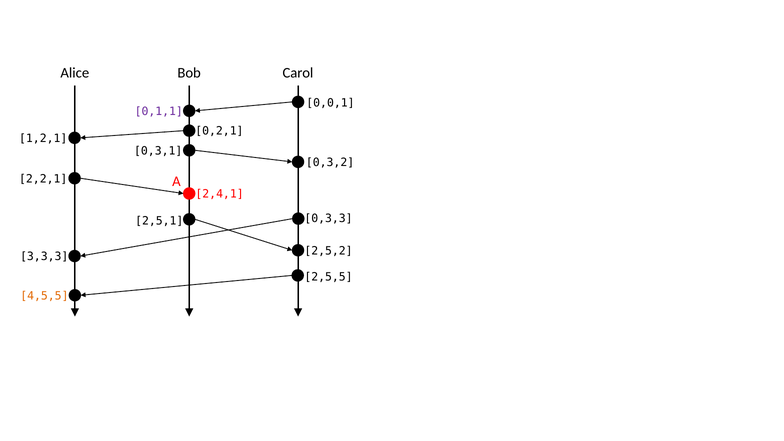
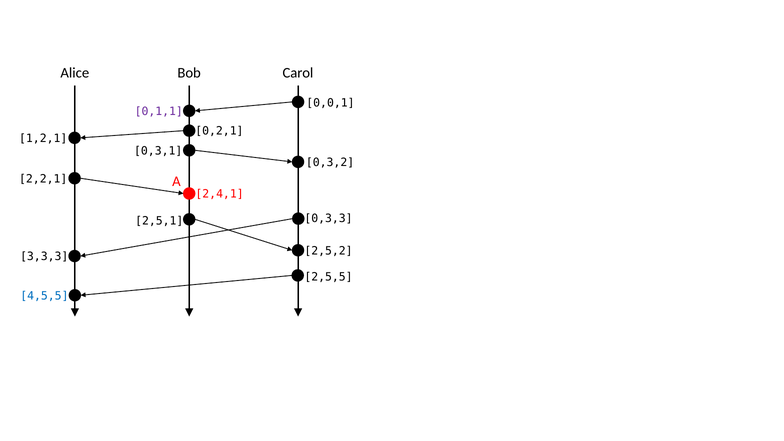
4,5,5 colour: orange -> blue
